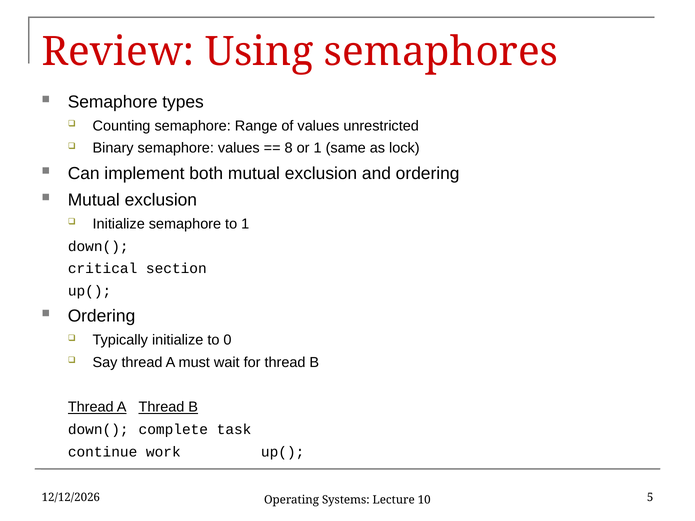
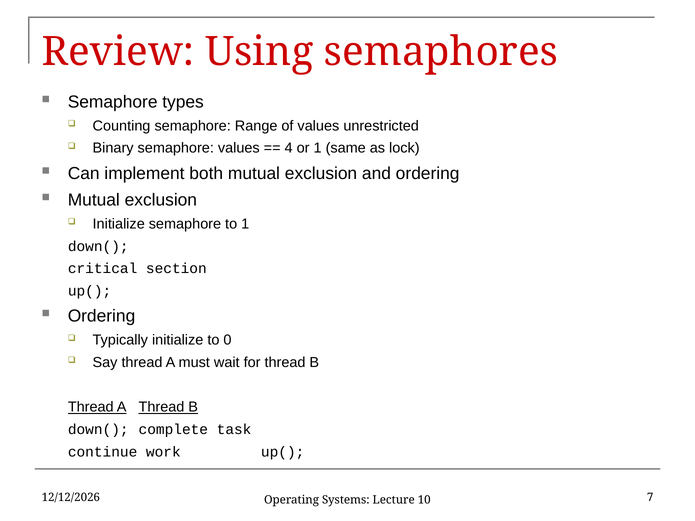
8: 8 -> 4
5: 5 -> 7
